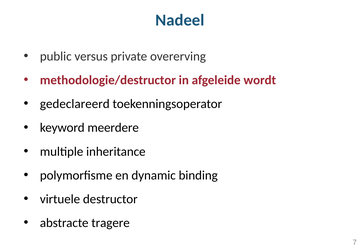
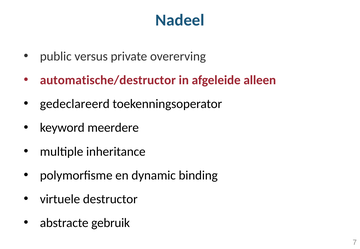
methodologie/destructor: methodologie/destructor -> automatische/destructor
wordt: wordt -> alleen
tragere: tragere -> gebruik
